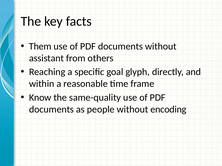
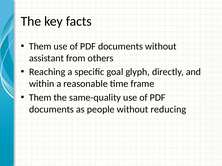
Know at (40, 98): Know -> Them
encoding: encoding -> reducing
